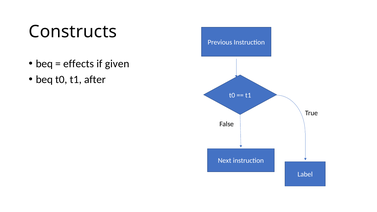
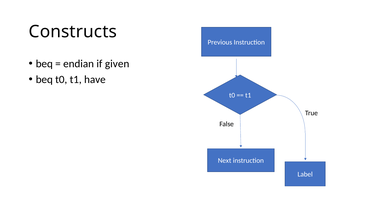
effects: effects -> endian
after: after -> have
